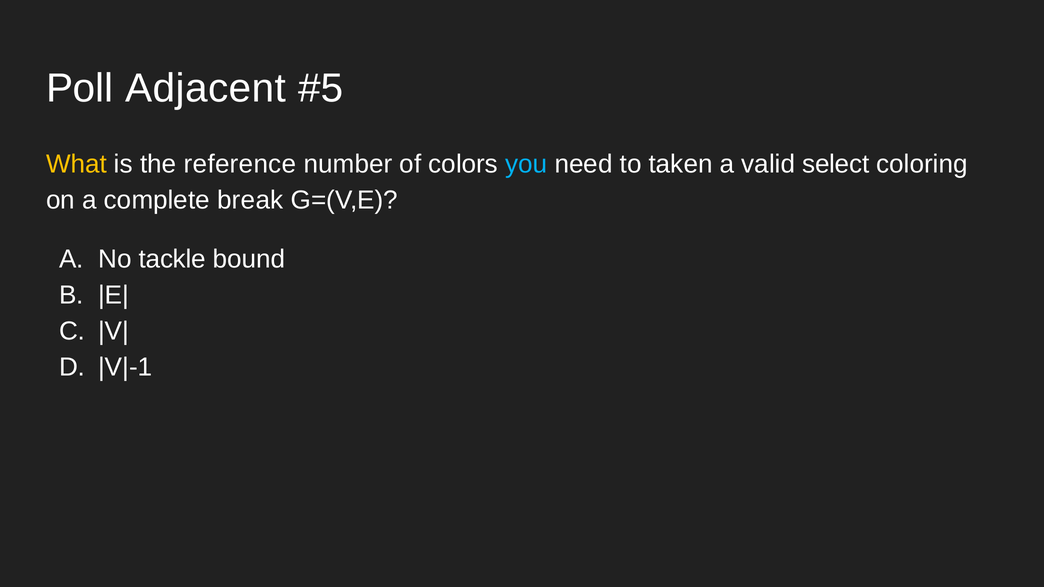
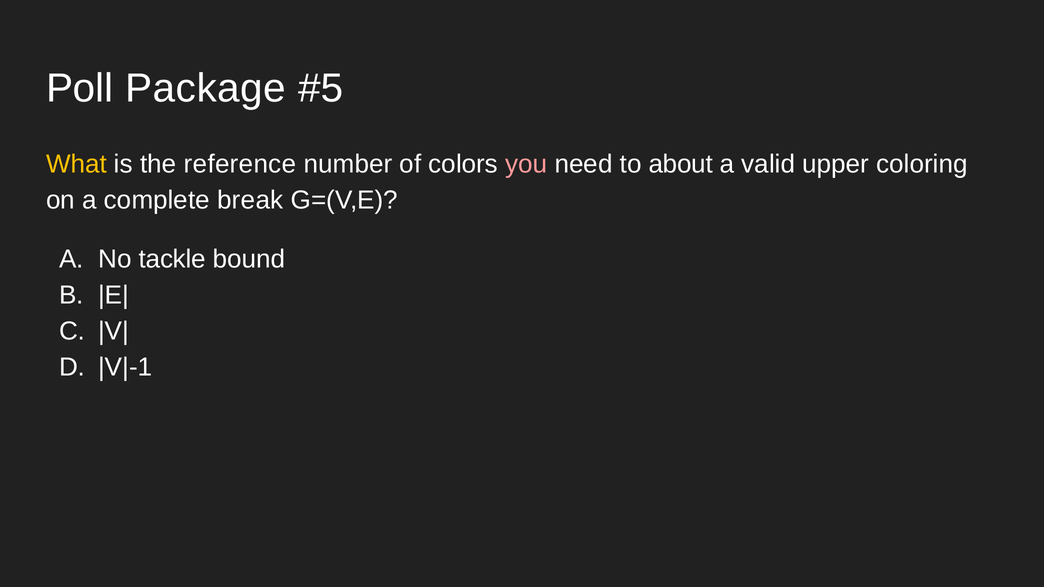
Adjacent: Adjacent -> Package
you colour: light blue -> pink
taken: taken -> about
select: select -> upper
